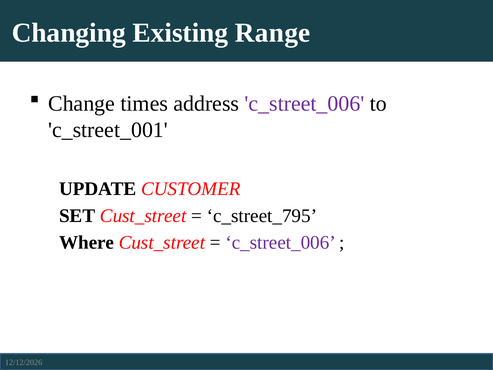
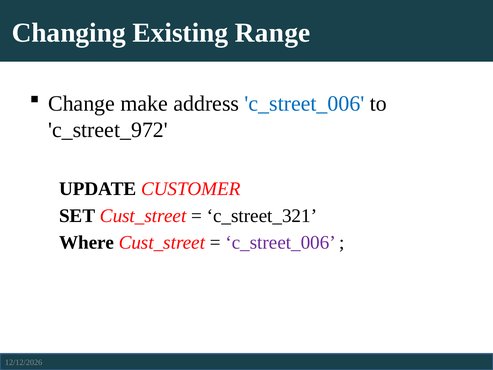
times: times -> make
c_street_006 at (304, 103) colour: purple -> blue
c_street_001: c_street_001 -> c_street_972
c_street_795: c_street_795 -> c_street_321
